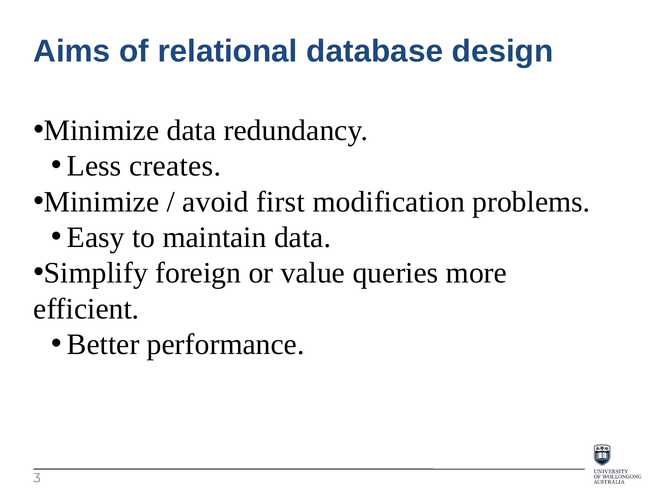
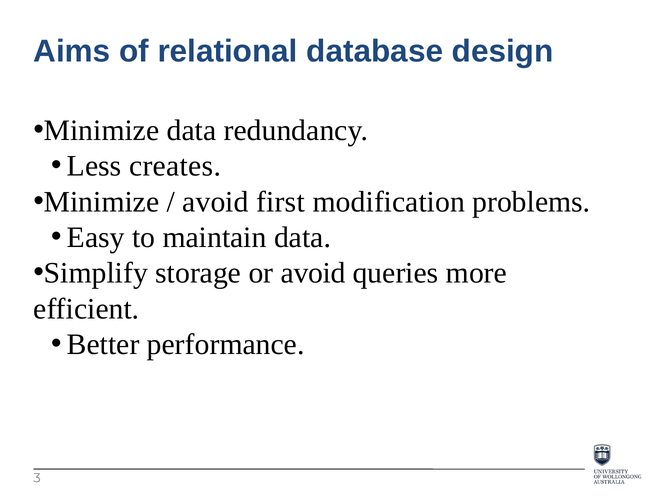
foreign: foreign -> storage
or value: value -> avoid
